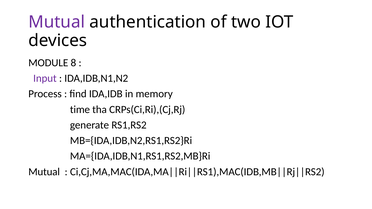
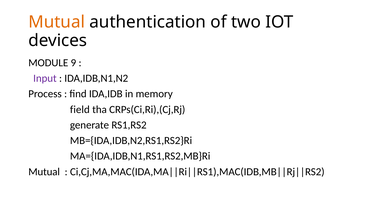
Mutual at (57, 22) colour: purple -> orange
8: 8 -> 9
time: time -> field
